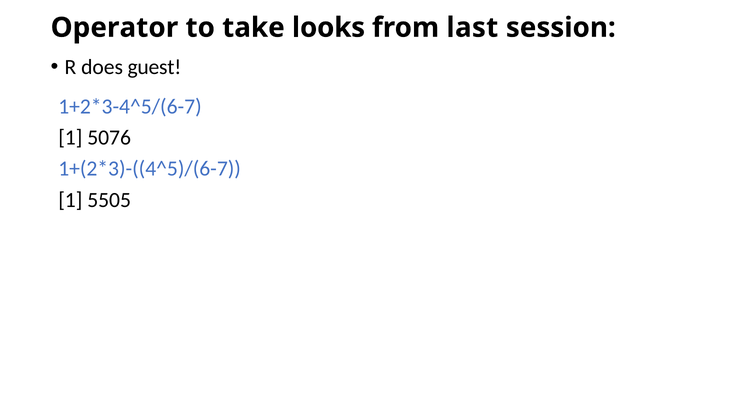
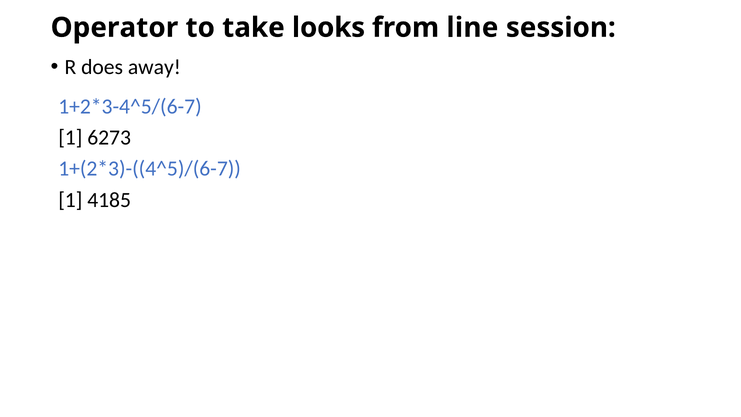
last: last -> line
guest: guest -> away
5076: 5076 -> 6273
5505: 5505 -> 4185
